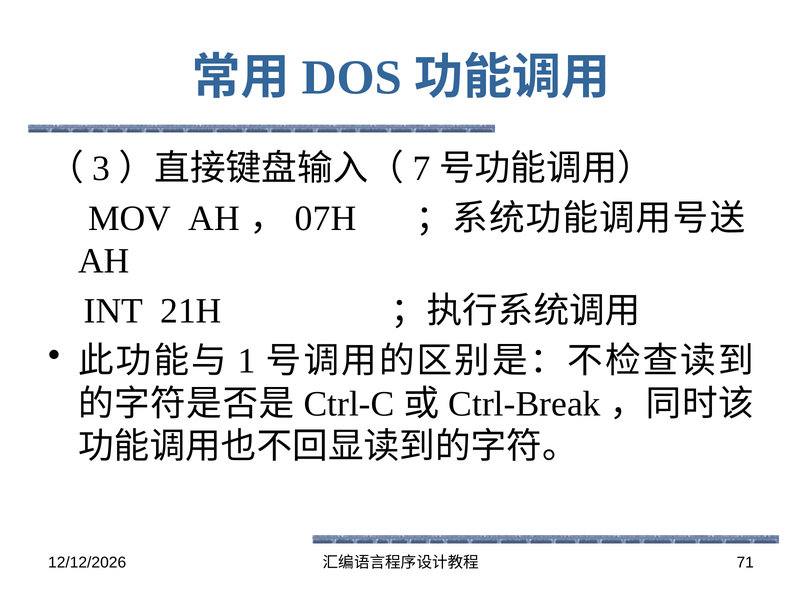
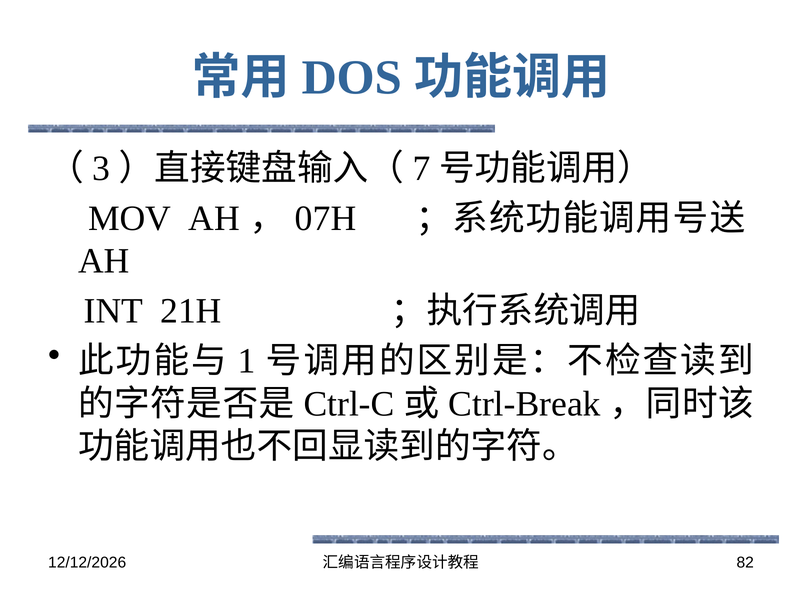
71: 71 -> 82
